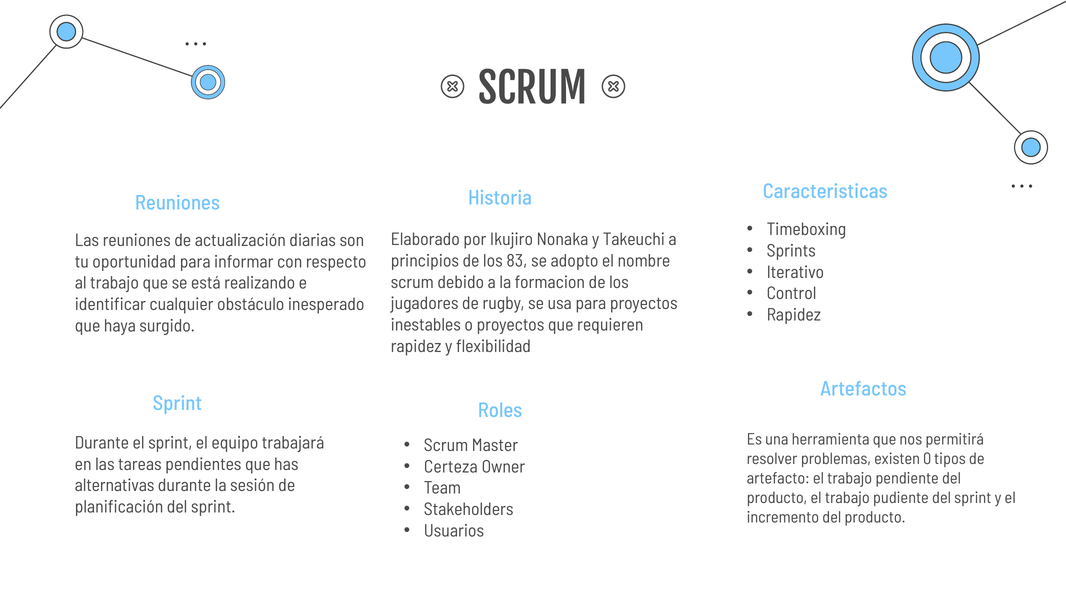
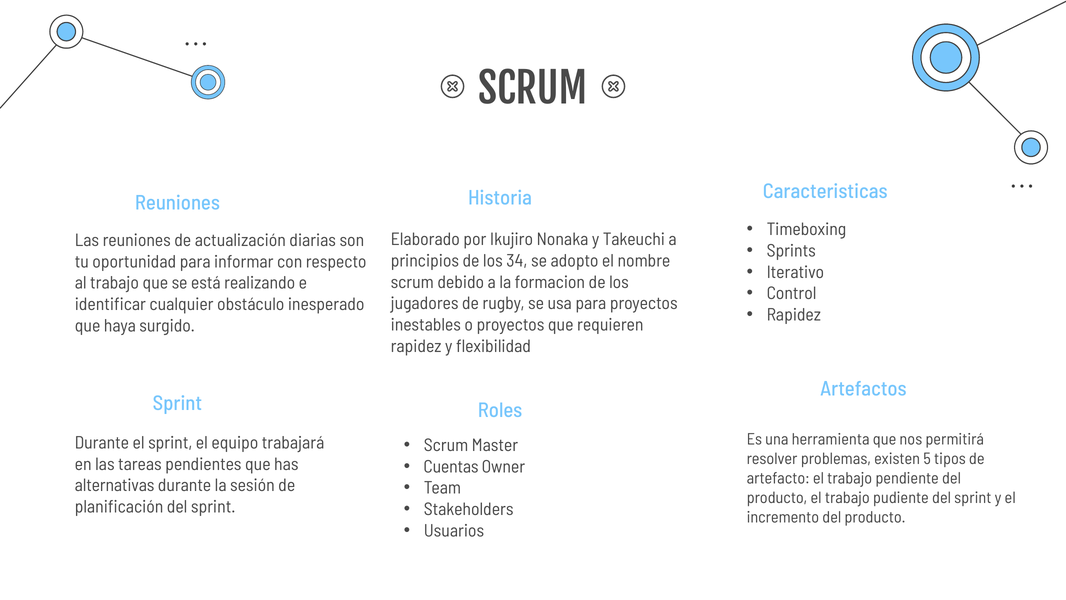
83: 83 -> 34
0: 0 -> 5
Certeza: Certeza -> Cuentas
